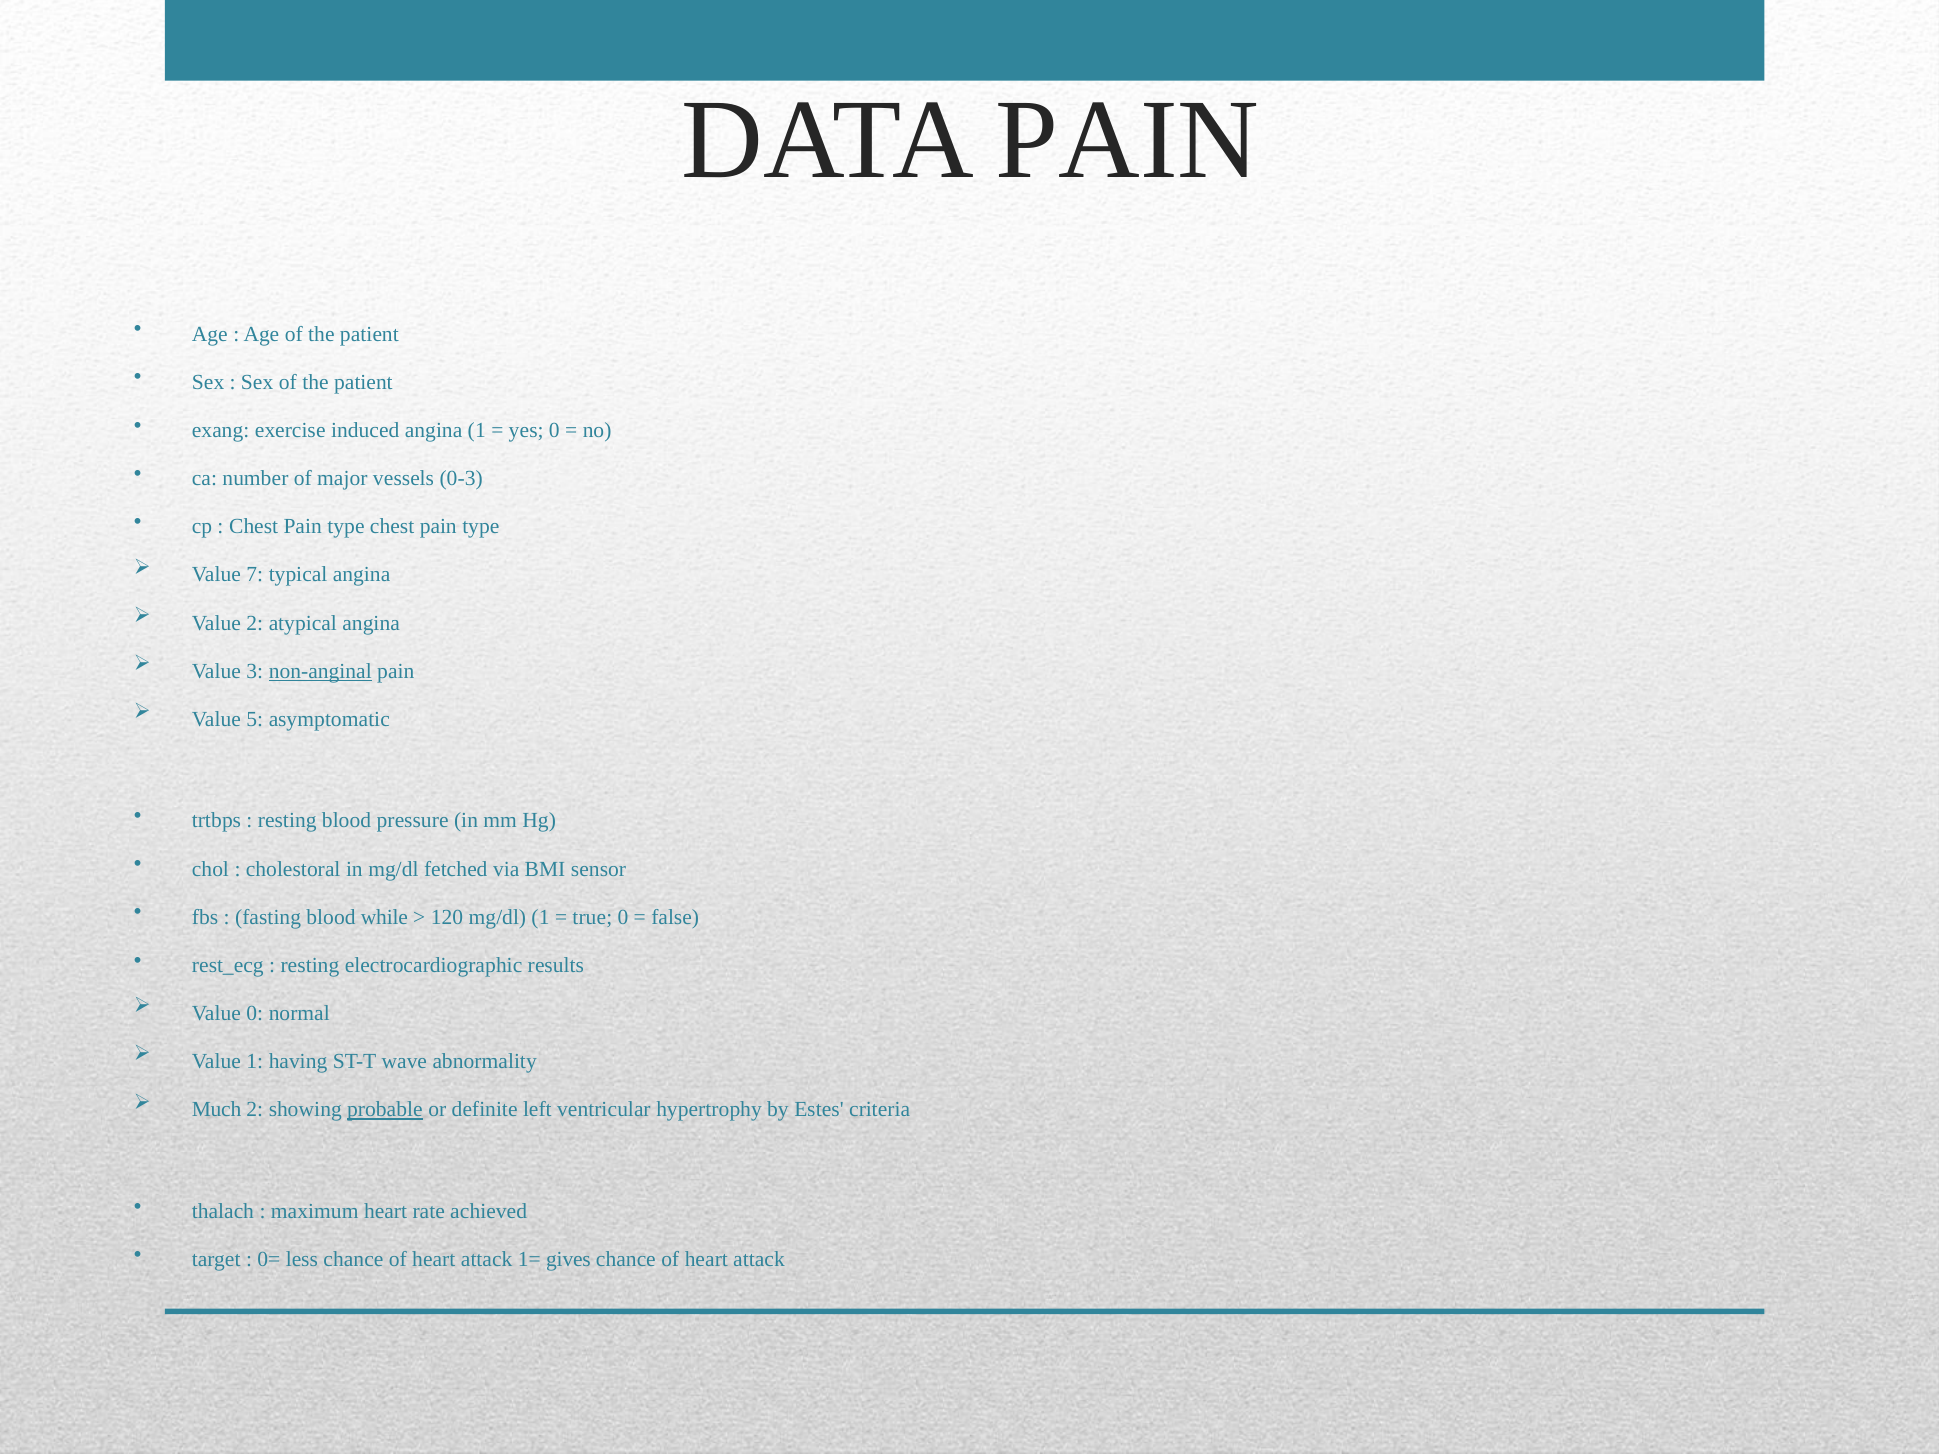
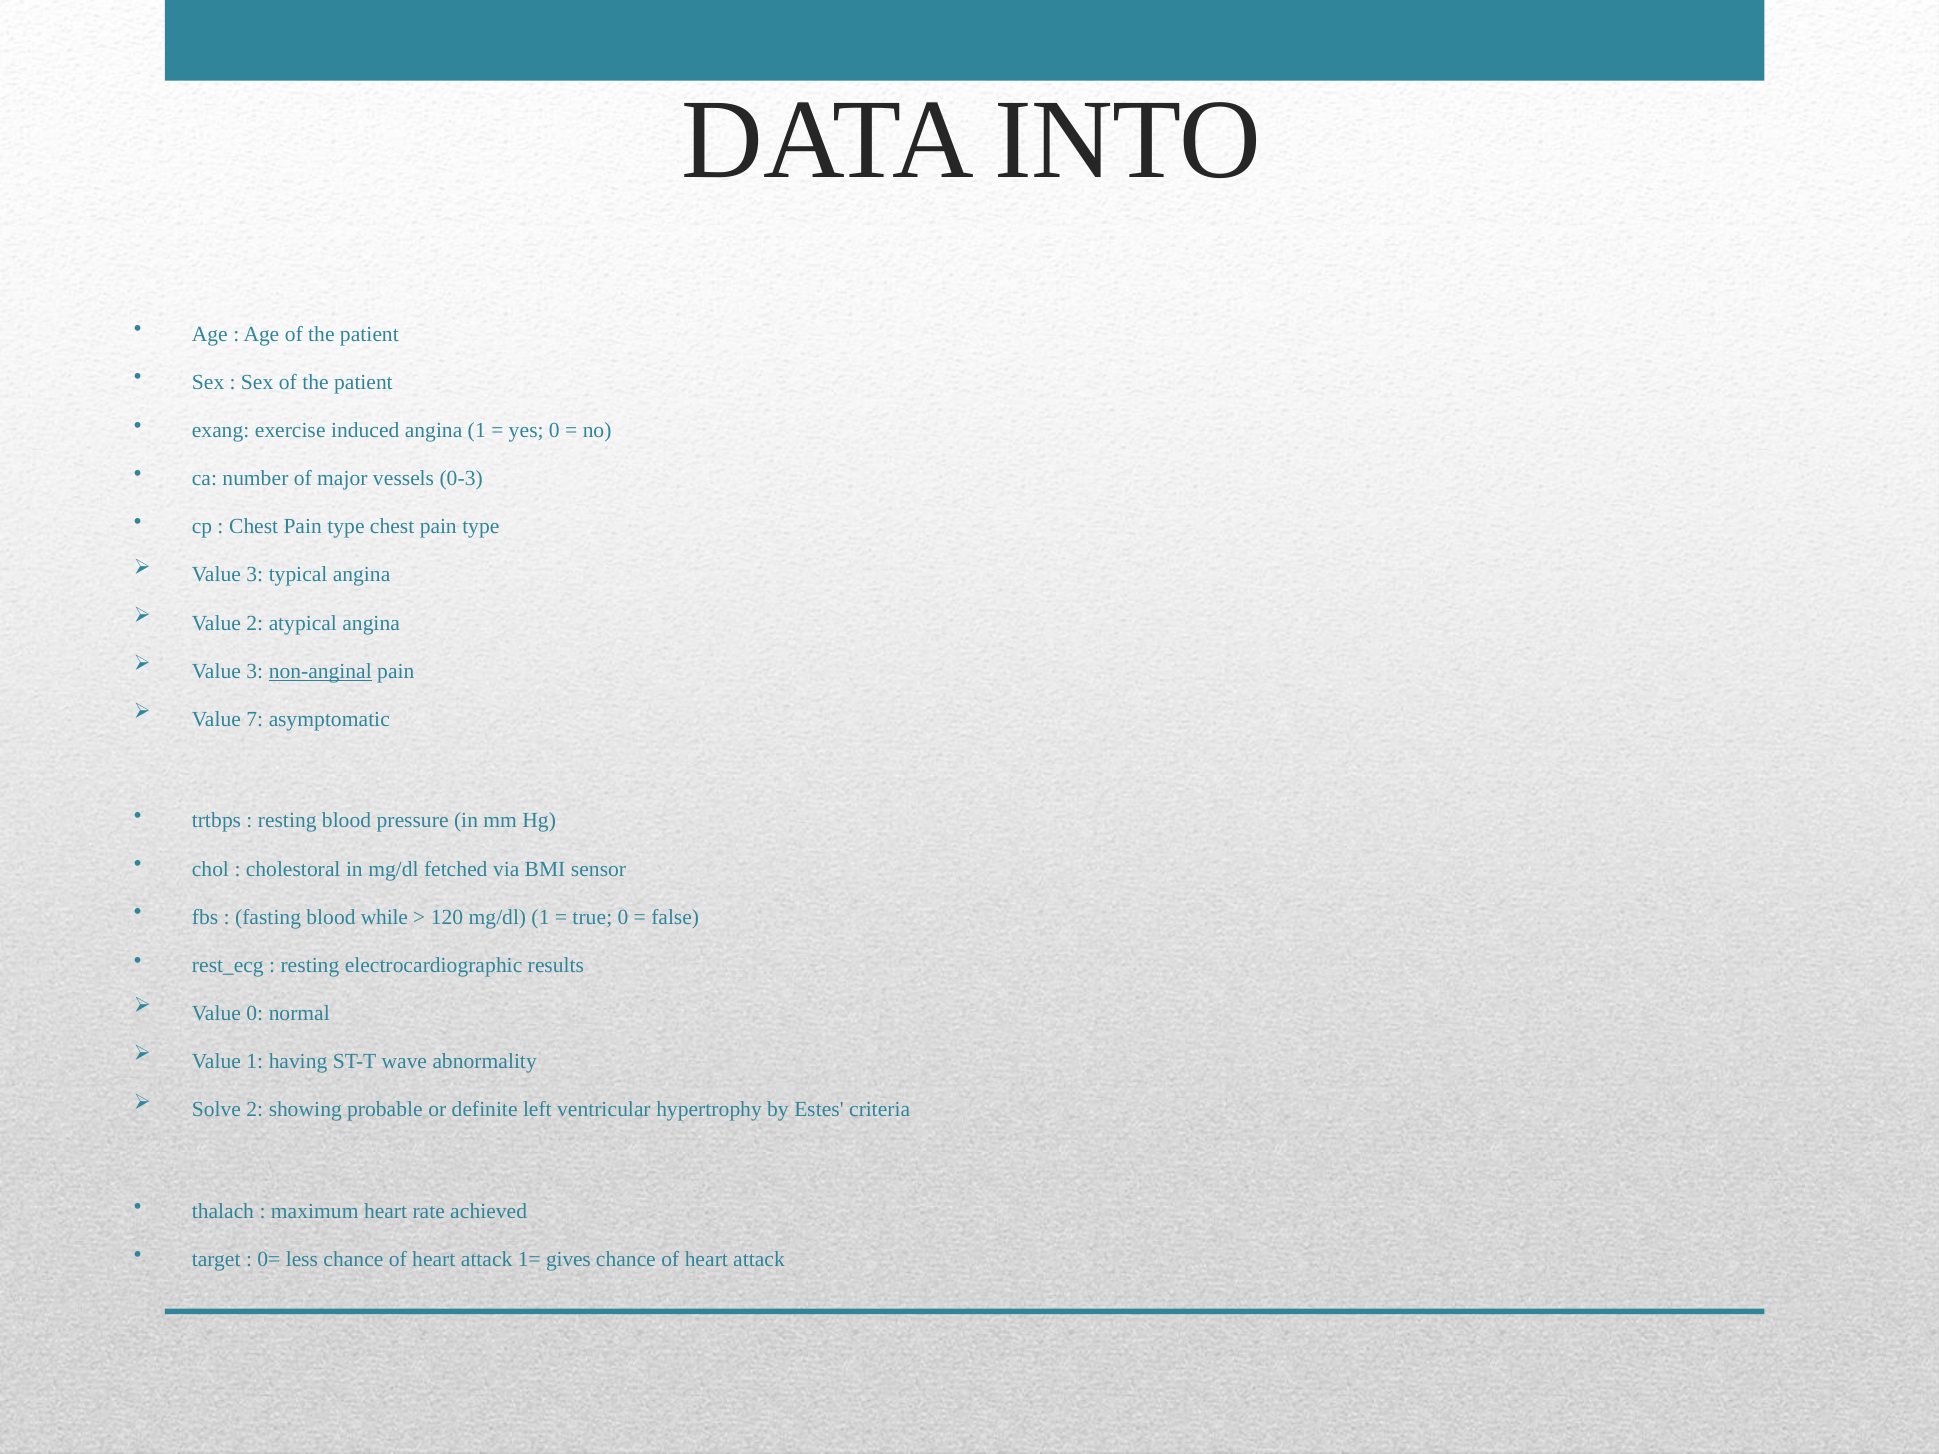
DATA PAIN: PAIN -> INTO
7 at (255, 575): 7 -> 3
5: 5 -> 7
Much: Much -> Solve
probable underline: present -> none
